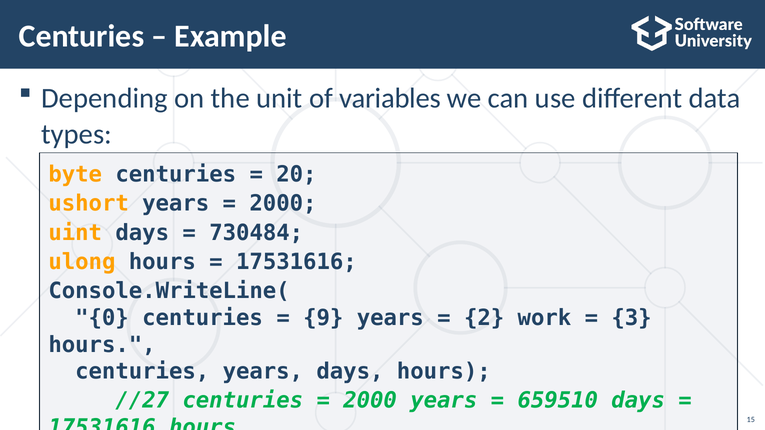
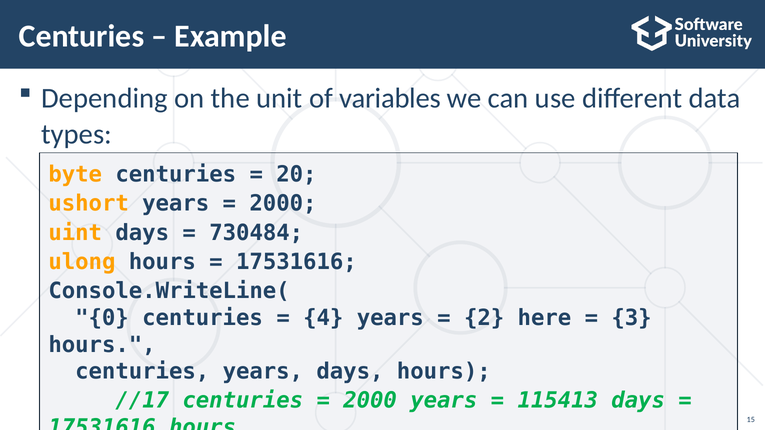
9: 9 -> 4
work: work -> here
//27: //27 -> //17
659510: 659510 -> 115413
